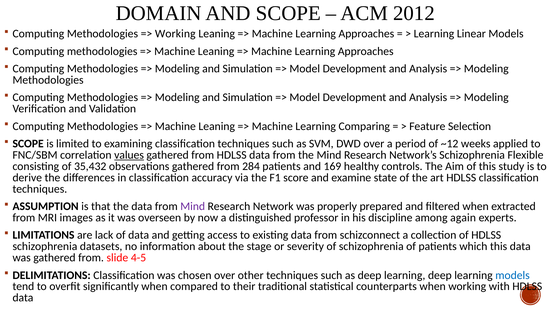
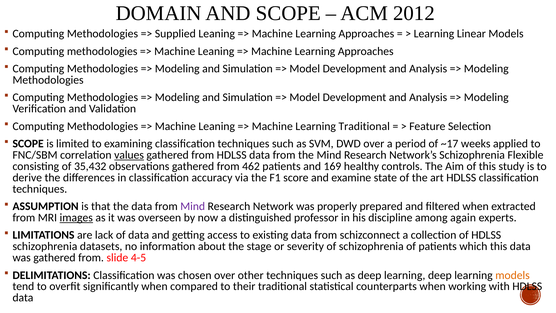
Working at (175, 34): Working -> Supplied
Learning Comparing: Comparing -> Traditional
~12: ~12 -> ~17
284: 284 -> 462
images underline: none -> present
models at (513, 275) colour: blue -> orange
